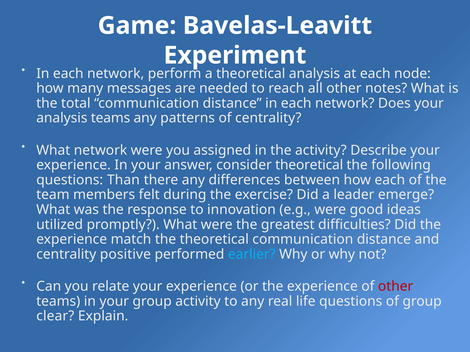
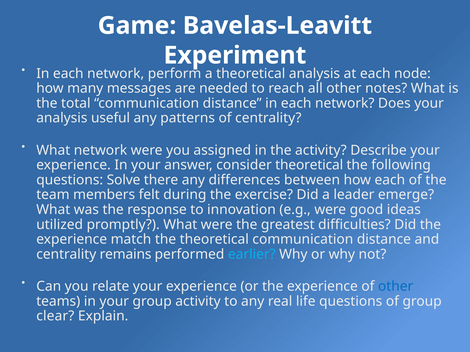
analysis teams: teams -> useful
Than: Than -> Solve
positive: positive -> remains
other at (396, 287) colour: red -> blue
